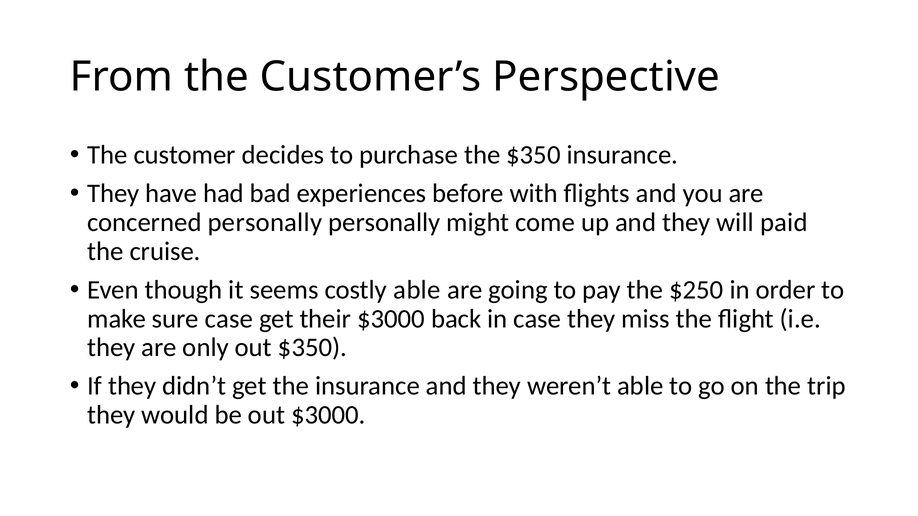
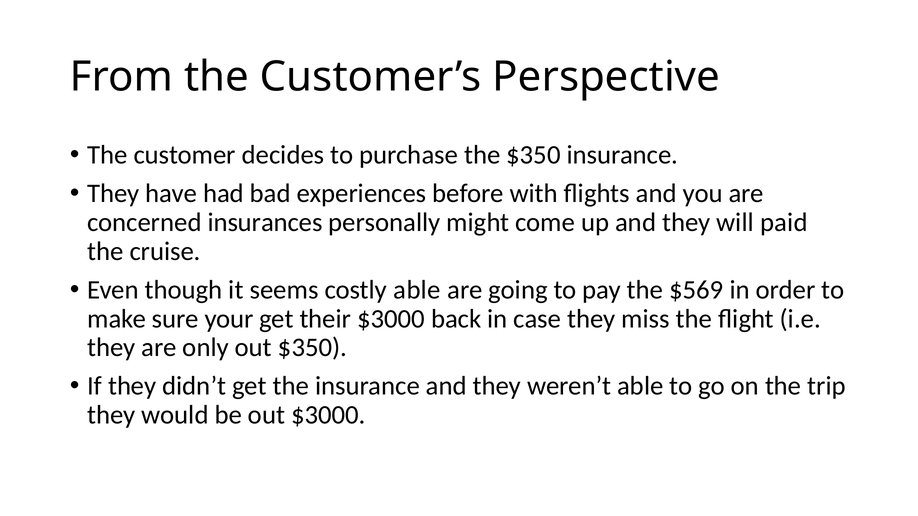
concerned personally: personally -> insurances
$250: $250 -> $569
sure case: case -> your
